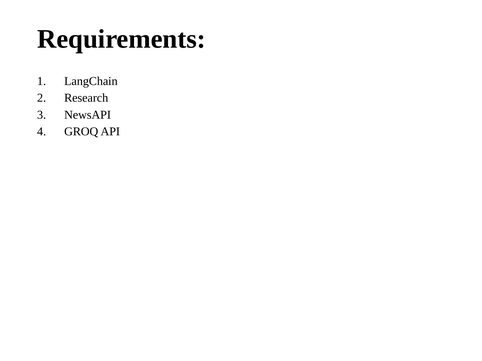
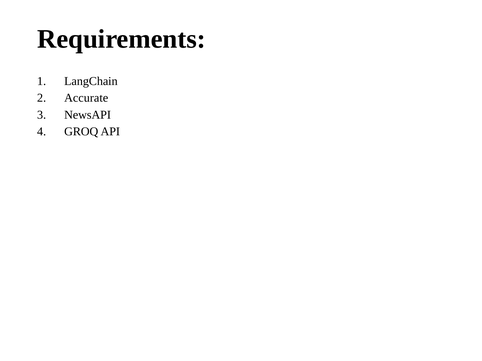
Research: Research -> Accurate
